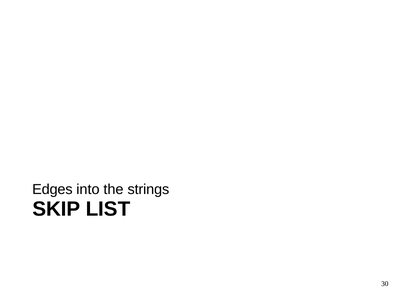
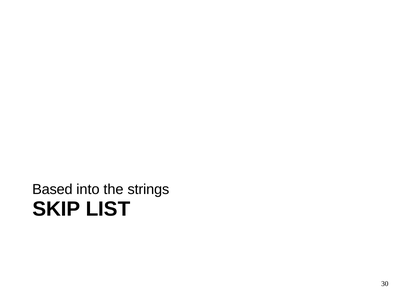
Edges: Edges -> Based
